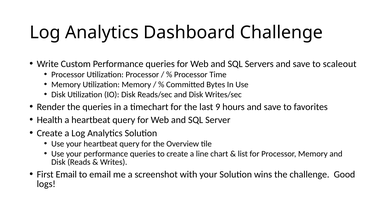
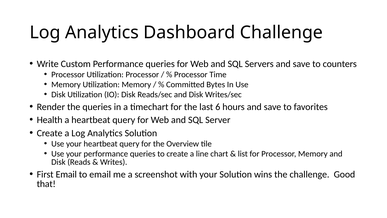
scaleout: scaleout -> counters
9: 9 -> 6
logs: logs -> that
